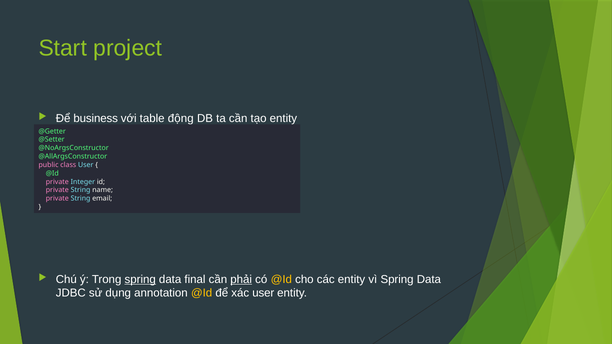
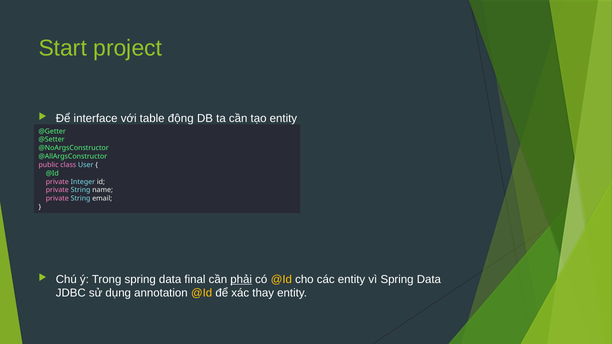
business: business -> interface
spring at (140, 280) underline: present -> none
xác user: user -> thay
